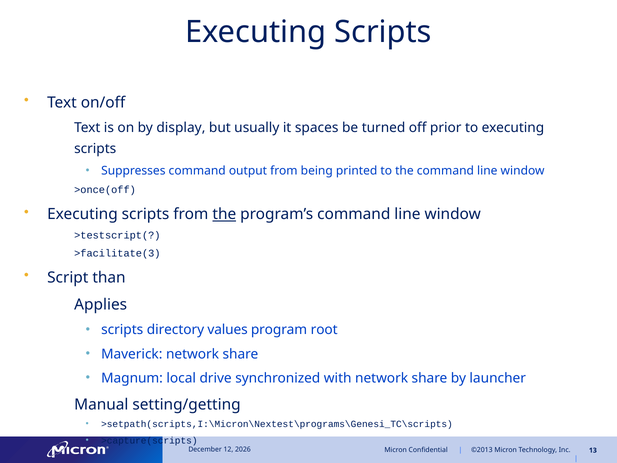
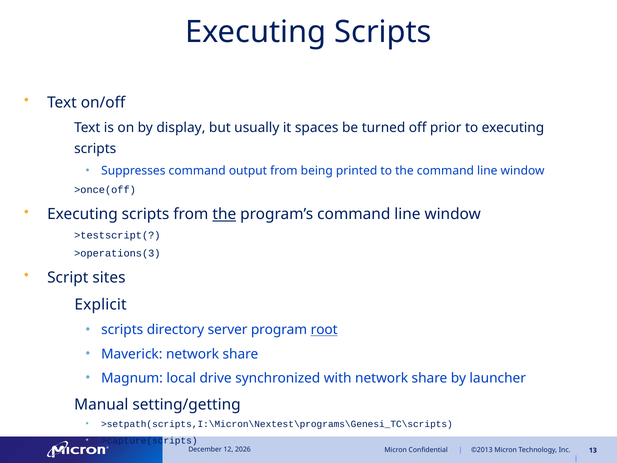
>facilitate(3: >facilitate(3 -> >operations(3
than: than -> sites
Applies: Applies -> Explicit
values: values -> server
root underline: none -> present
